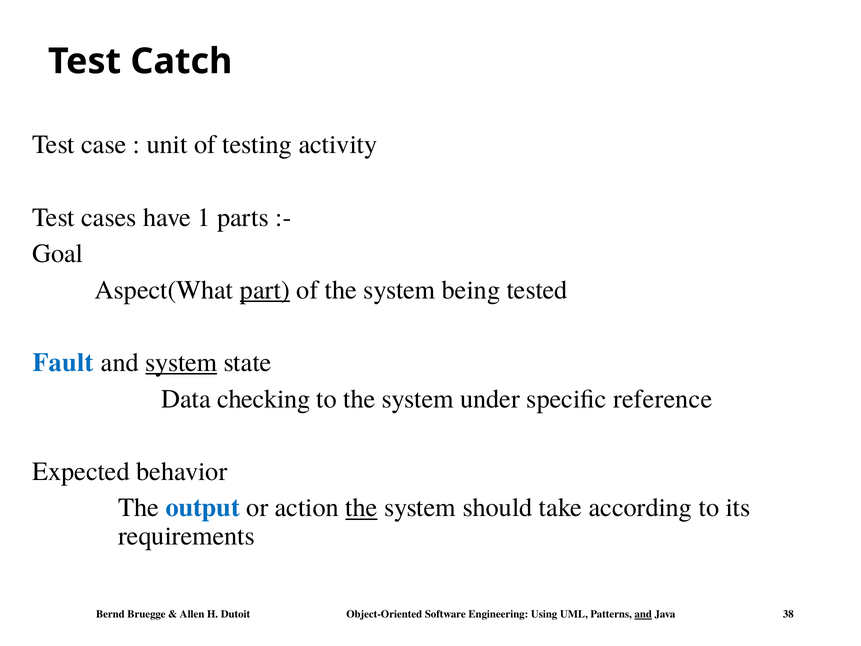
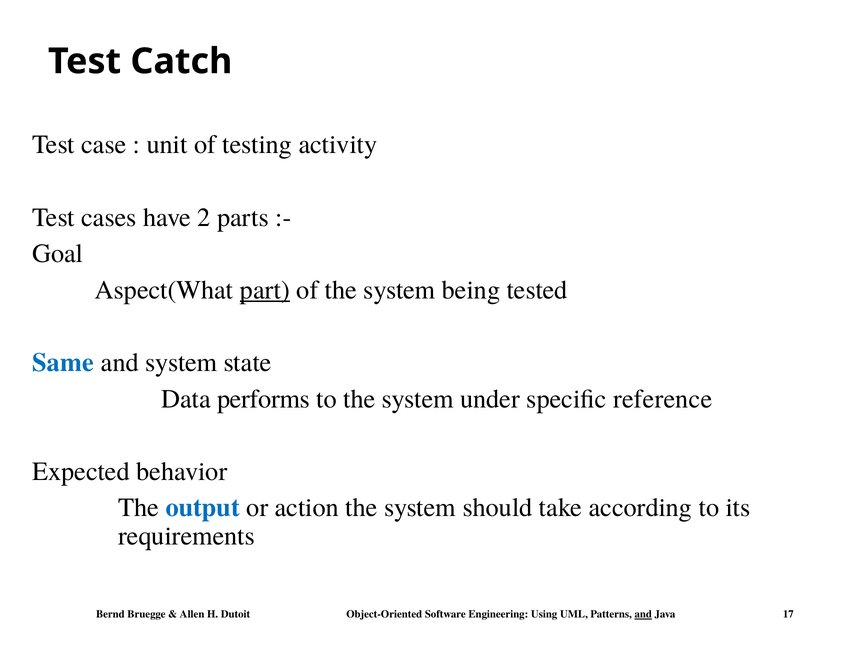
1: 1 -> 2
Fault: Fault -> Same
system at (181, 362) underline: present -> none
checking: checking -> performs
the at (361, 508) underline: present -> none
38: 38 -> 17
